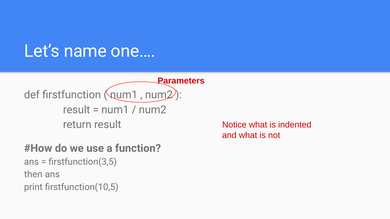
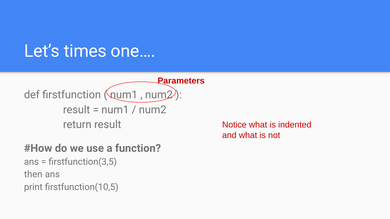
name: name -> times
